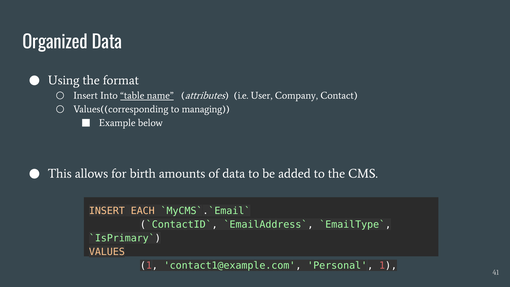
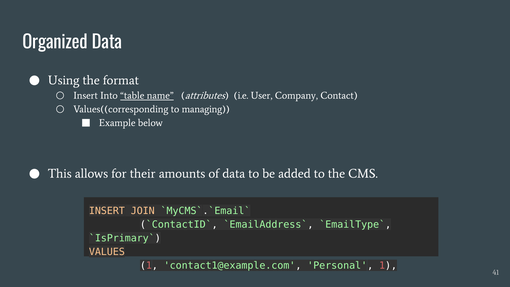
birth: birth -> their
EACH: EACH -> JOIN
